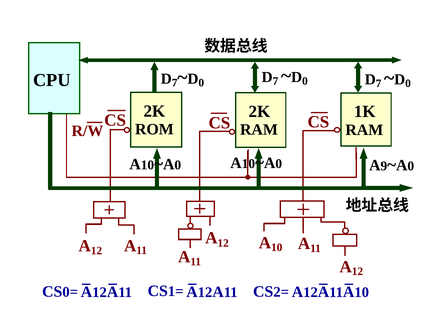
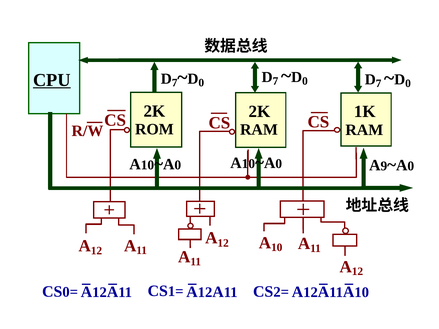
CPU underline: none -> present
